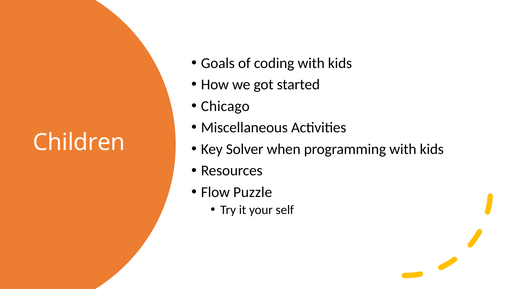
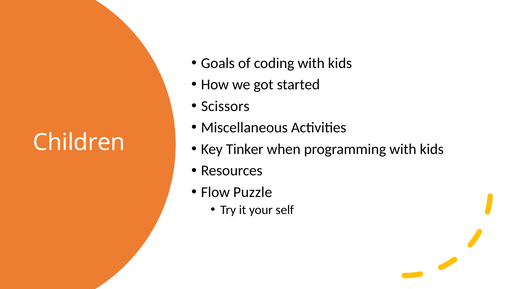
Chicago: Chicago -> Scissors
Solver: Solver -> Tinker
